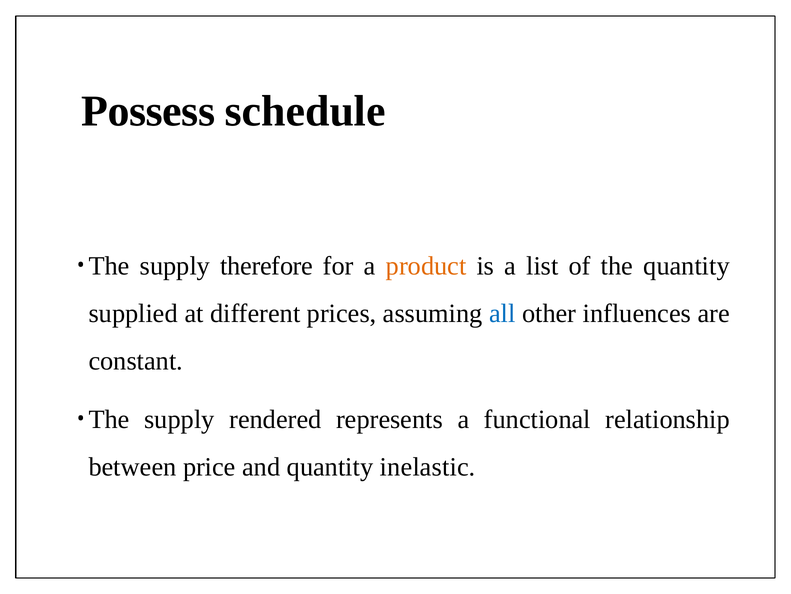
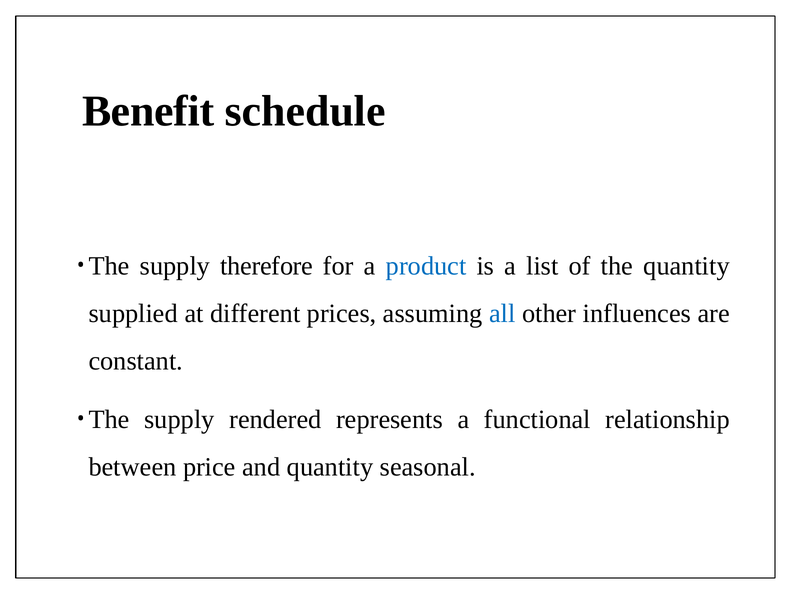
Possess: Possess -> Benefit
product colour: orange -> blue
inelastic: inelastic -> seasonal
